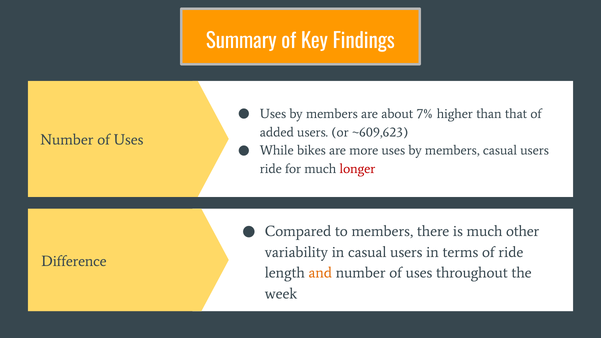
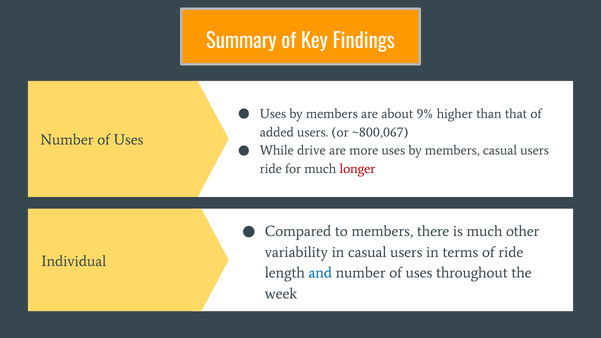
7%: 7% -> 9%
~609,623: ~609,623 -> ~800,067
bikes: bikes -> drive
Difference: Difference -> Individual
and colour: orange -> blue
